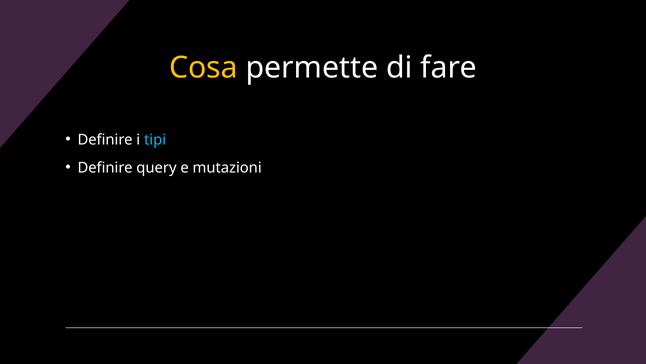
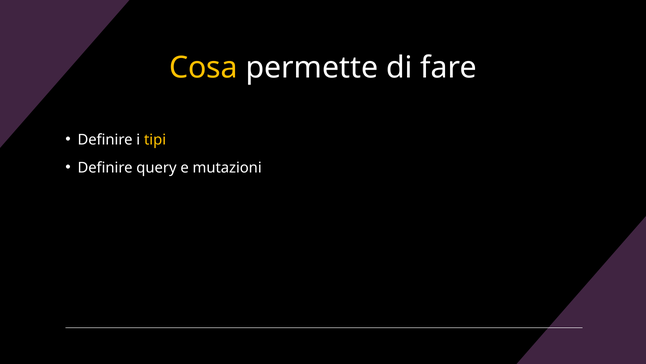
tipi colour: light blue -> yellow
